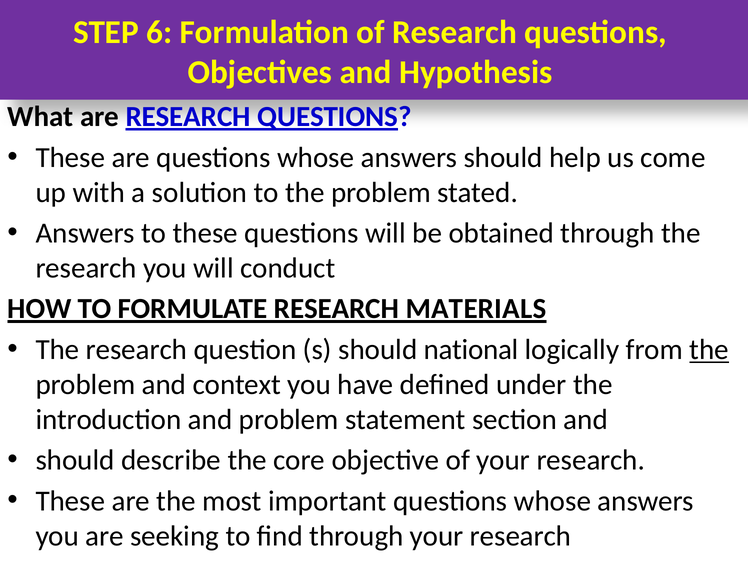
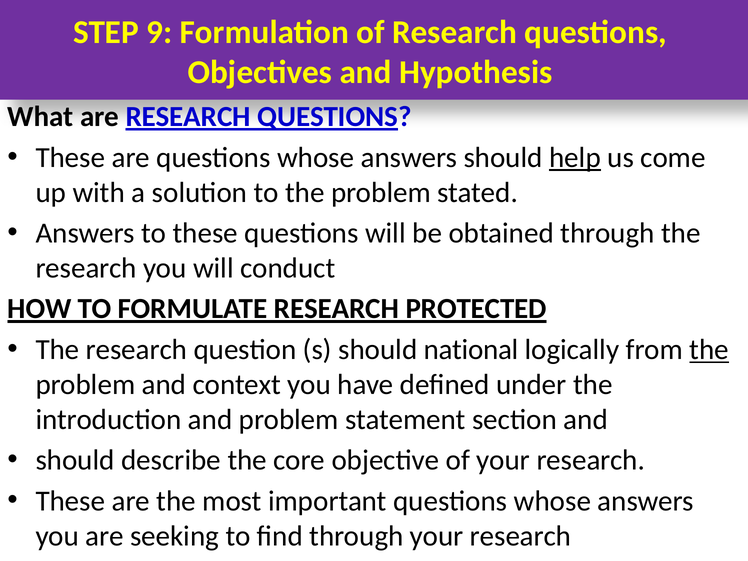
6: 6 -> 9
help underline: none -> present
MATERIALS: MATERIALS -> PROTECTED
